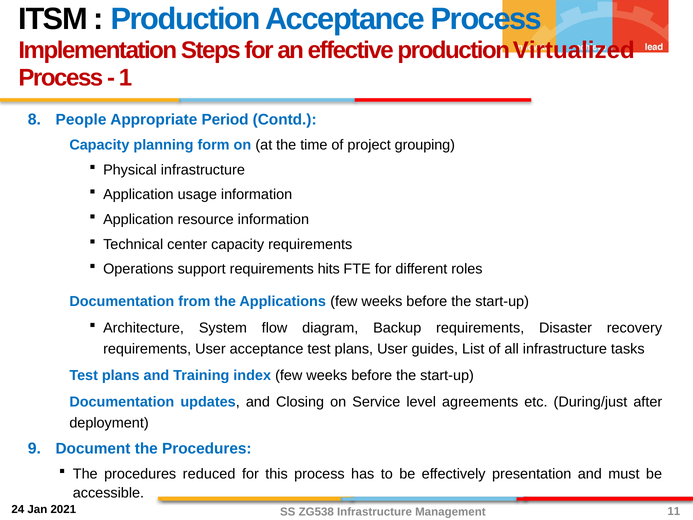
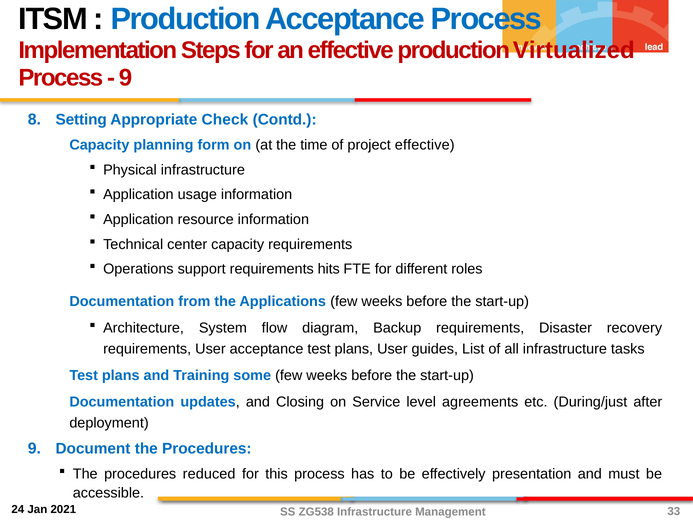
1 at (126, 78): 1 -> 9
People: People -> Setting
Period: Period -> Check
project grouping: grouping -> effective
index: index -> some
11: 11 -> 33
